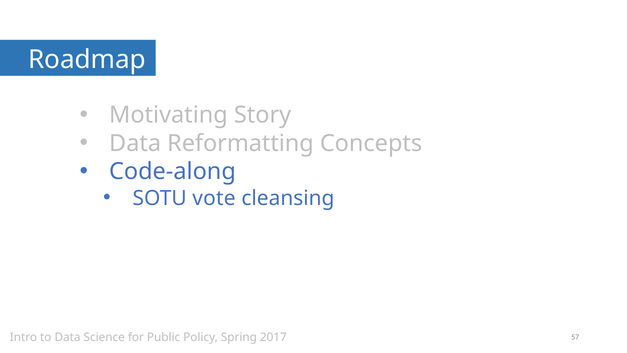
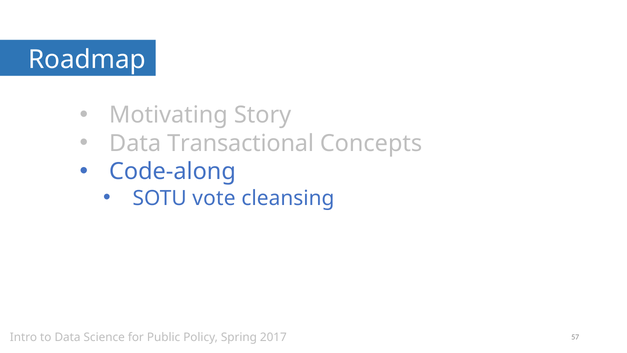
Reformatting: Reformatting -> Transactional
